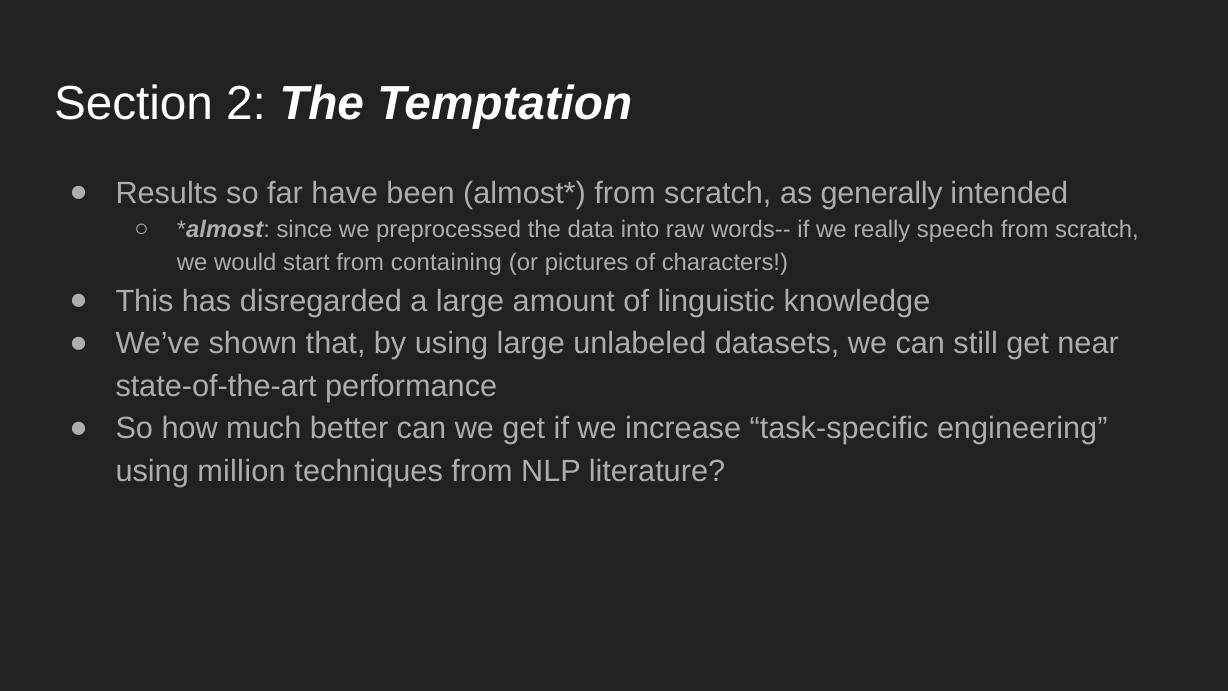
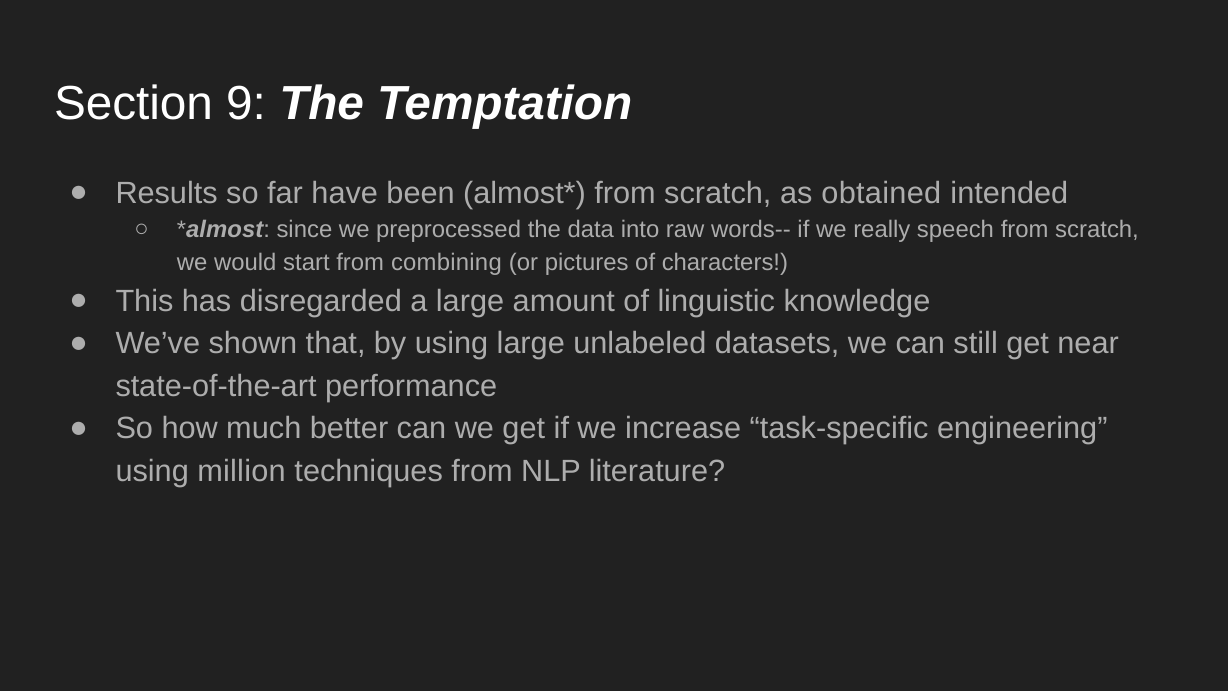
2: 2 -> 9
generally: generally -> obtained
containing: containing -> combining
